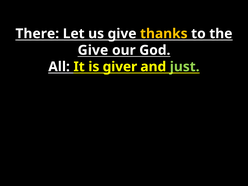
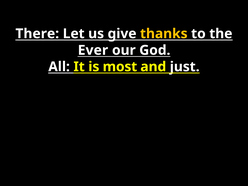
Give at (93, 50): Give -> Ever
giver: giver -> most
just colour: light green -> white
